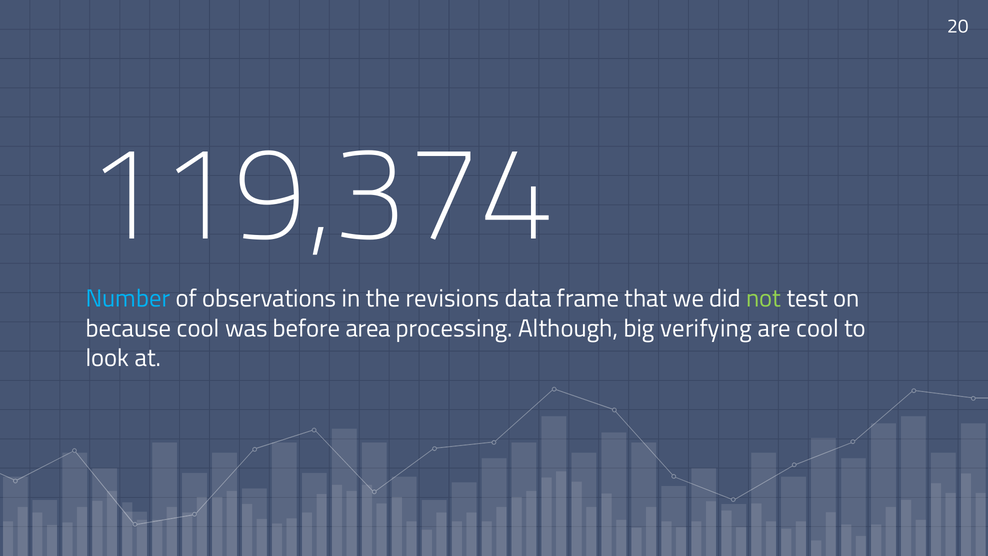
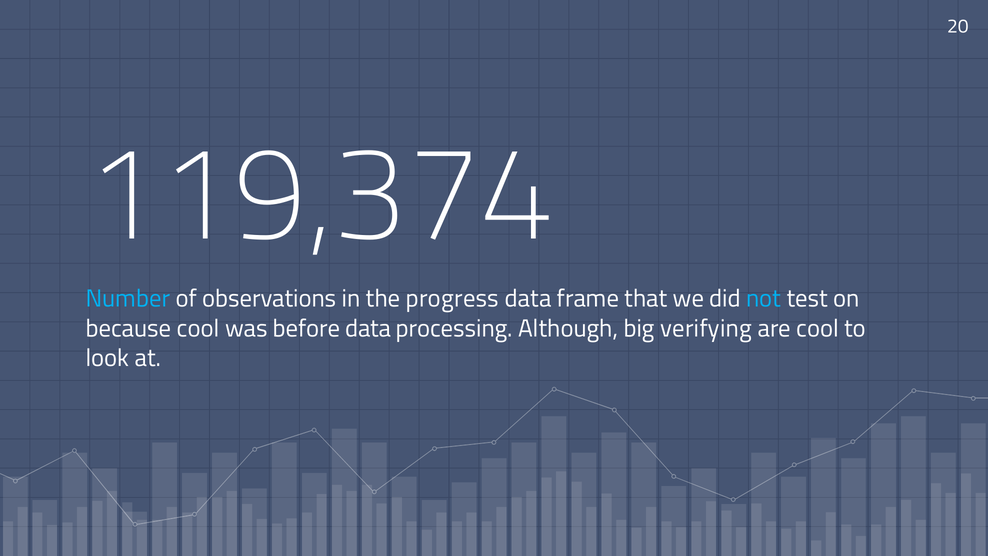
revisions: revisions -> progress
not colour: light green -> light blue
before area: area -> data
